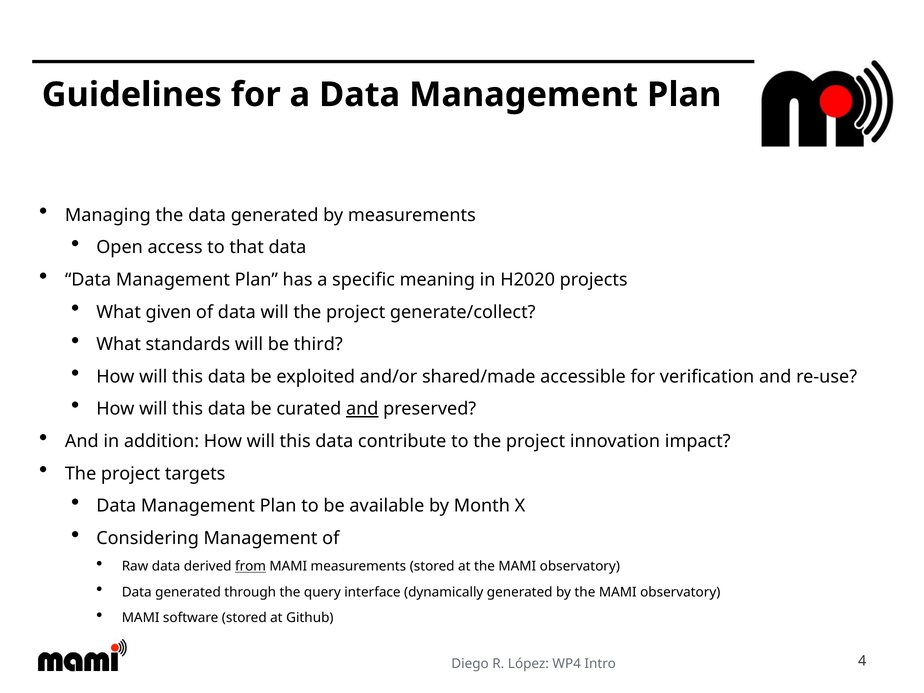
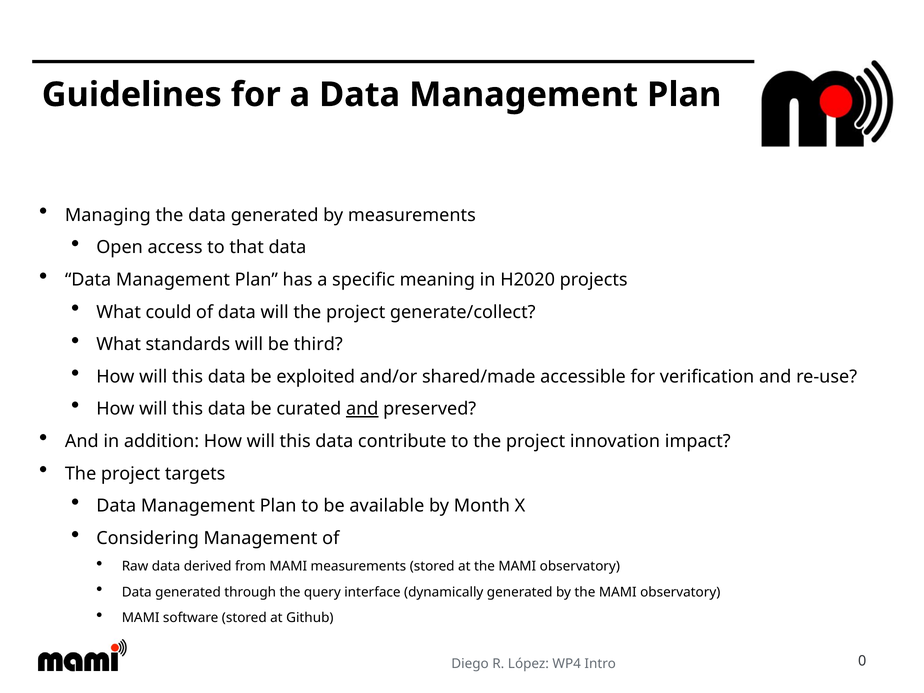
given: given -> could
from underline: present -> none
4: 4 -> 0
